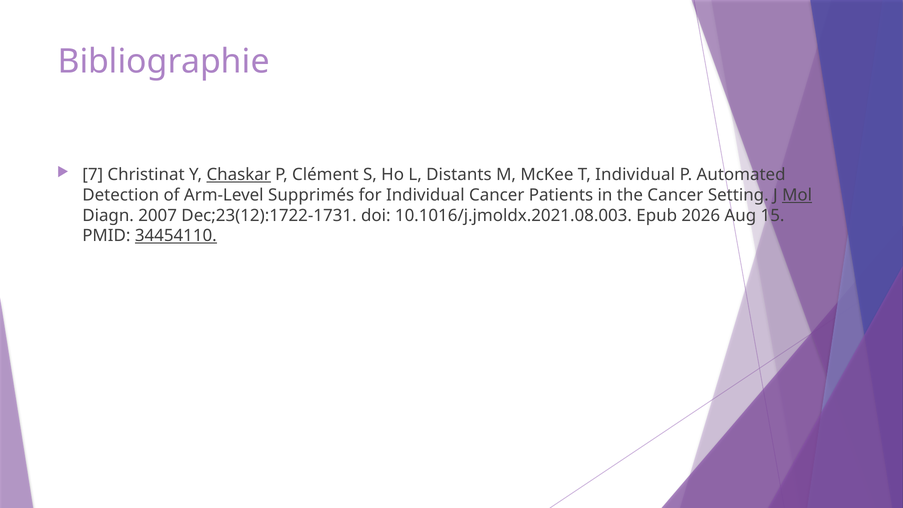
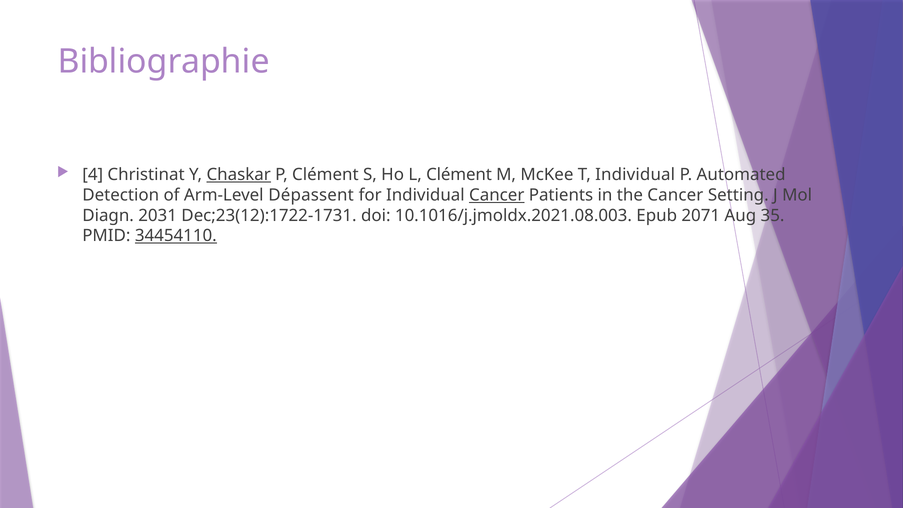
7: 7 -> 4
L Distants: Distants -> Clément
Supprimés: Supprimés -> Dépassent
Cancer at (497, 195) underline: none -> present
Mol underline: present -> none
2007: 2007 -> 2031
2026: 2026 -> 2071
15: 15 -> 35
